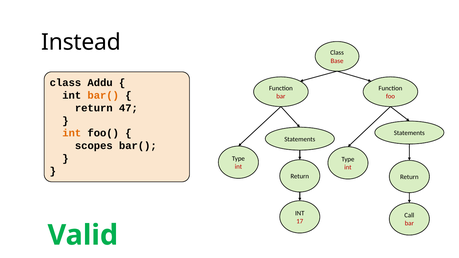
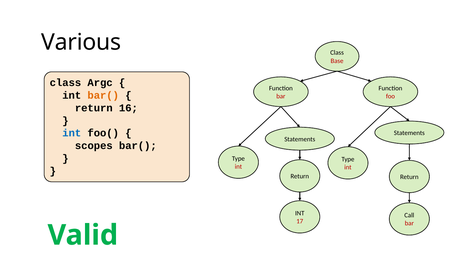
Instead: Instead -> Various
Addu: Addu -> Argc
47: 47 -> 16
int at (72, 133) colour: orange -> blue
